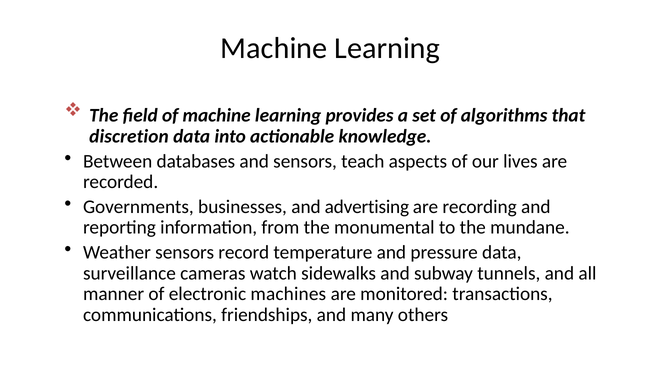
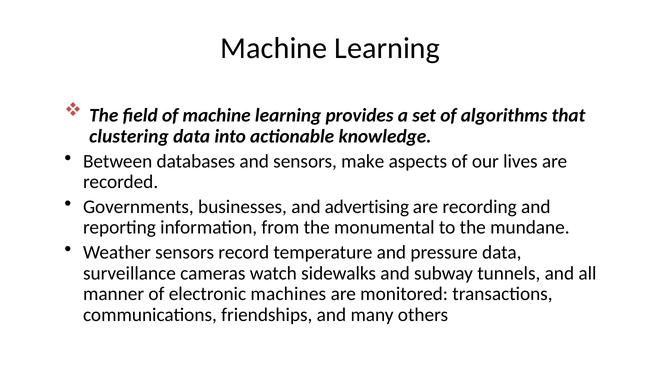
discretion: discretion -> clustering
teach: teach -> make
